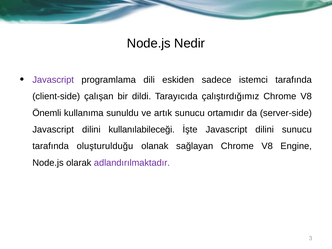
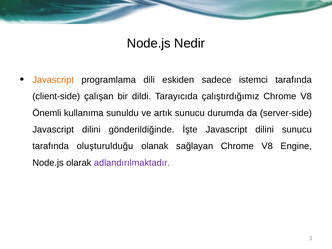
Javascript at (53, 80) colour: purple -> orange
ortamıdır: ortamıdır -> durumda
kullanılabileceği: kullanılabileceği -> gönderildiğinde
